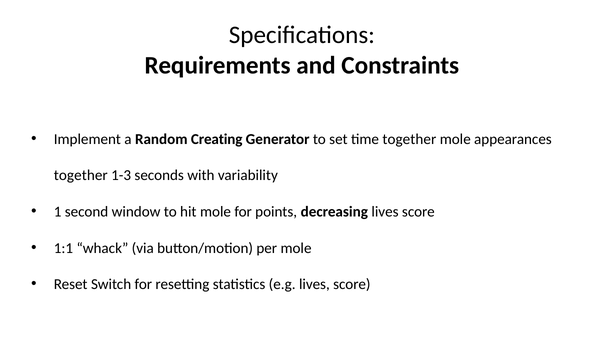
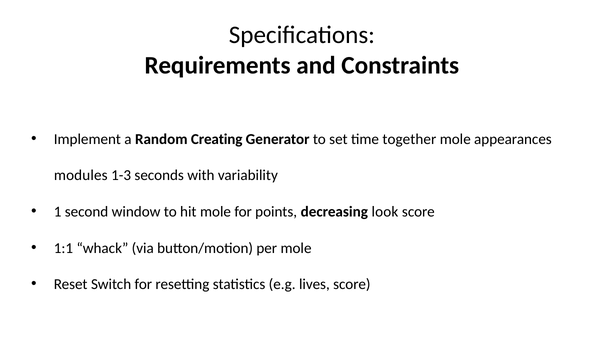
together at (81, 175): together -> modules
decreasing lives: lives -> look
